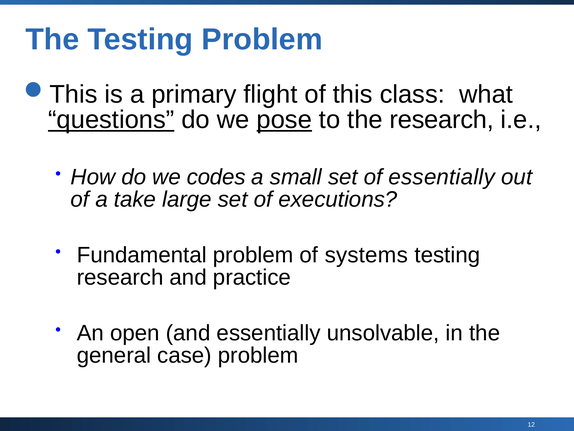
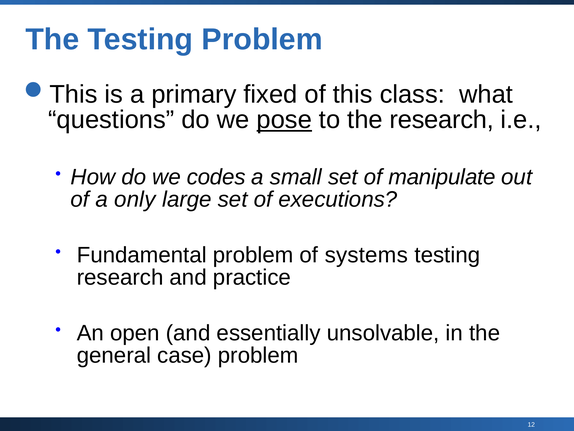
flight: flight -> fixed
questions underline: present -> none
of essentially: essentially -> manipulate
take: take -> only
